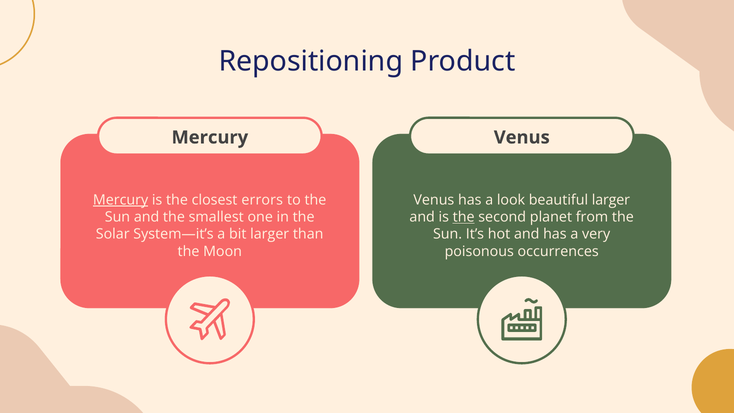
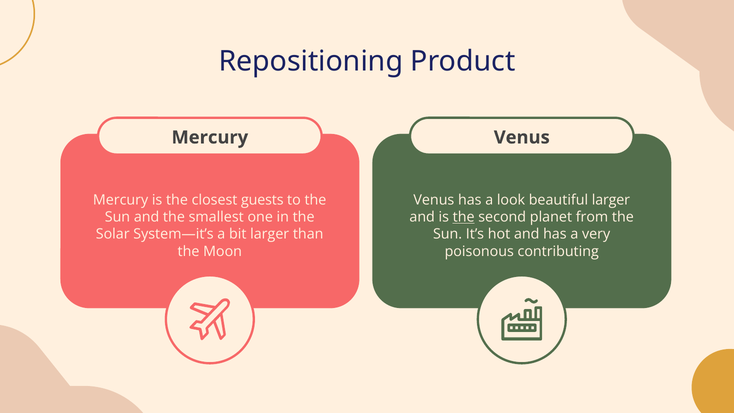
Mercury at (121, 200) underline: present -> none
errors: errors -> guests
occurrences: occurrences -> contributing
